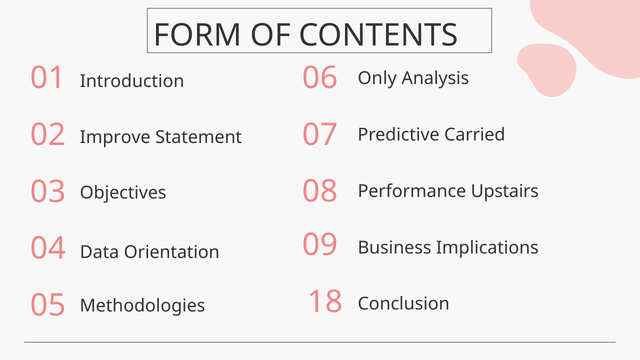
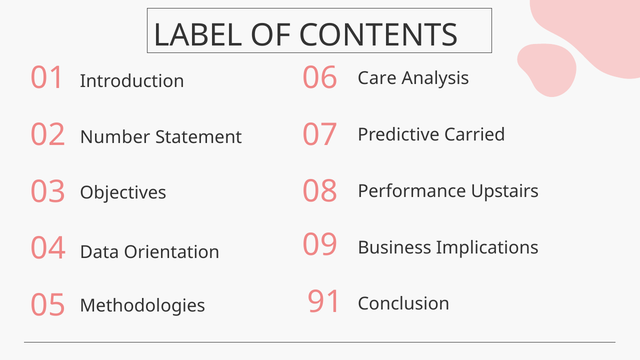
FORM: FORM -> LABEL
Only: Only -> Care
Improve: Improve -> Number
18: 18 -> 91
